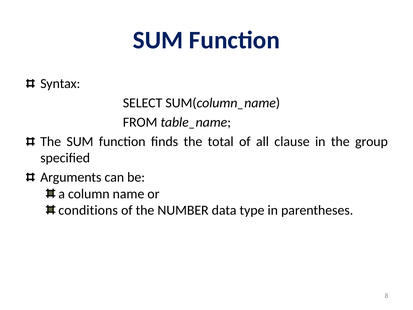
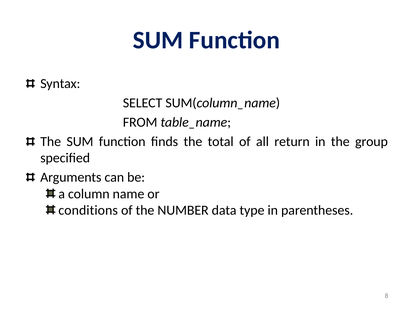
clause: clause -> return
